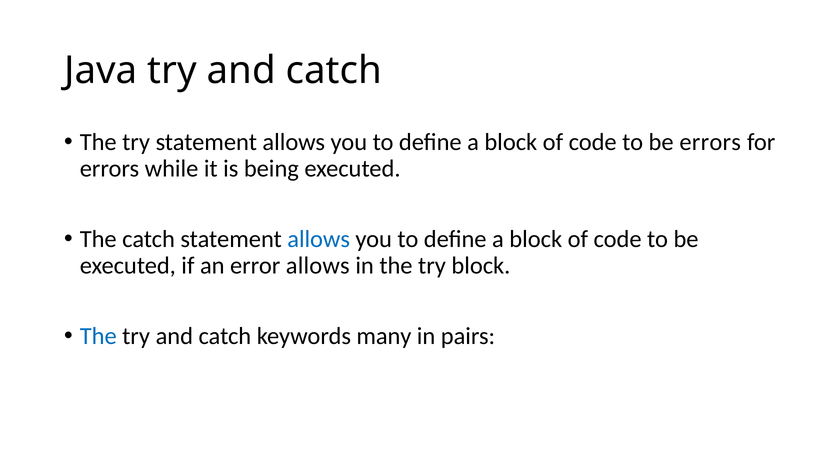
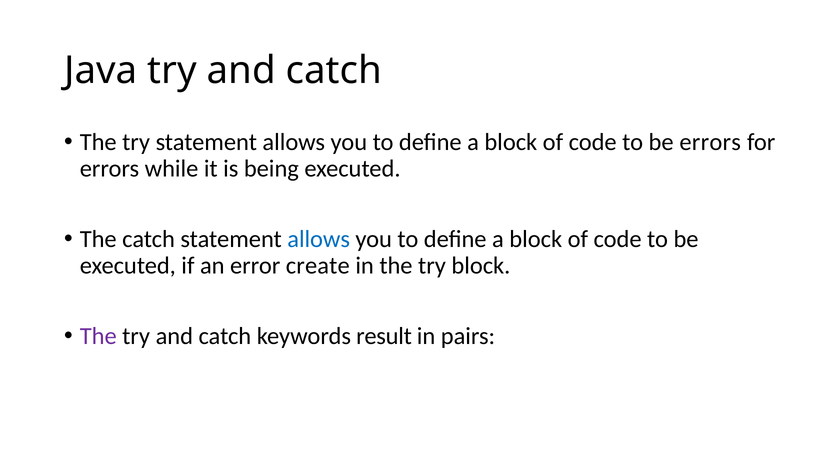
error allows: allows -> create
The at (98, 336) colour: blue -> purple
many: many -> result
